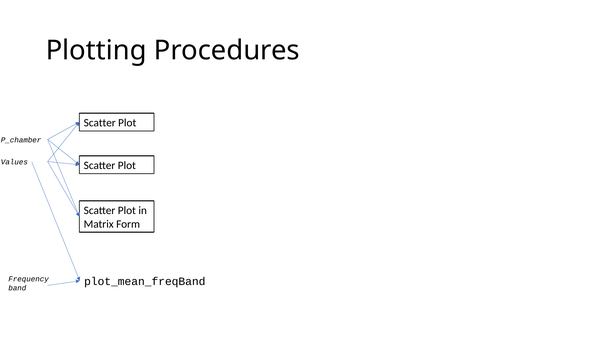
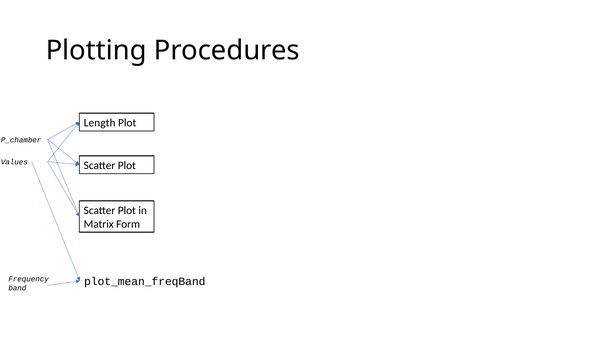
Scatter at (100, 123): Scatter -> Length
